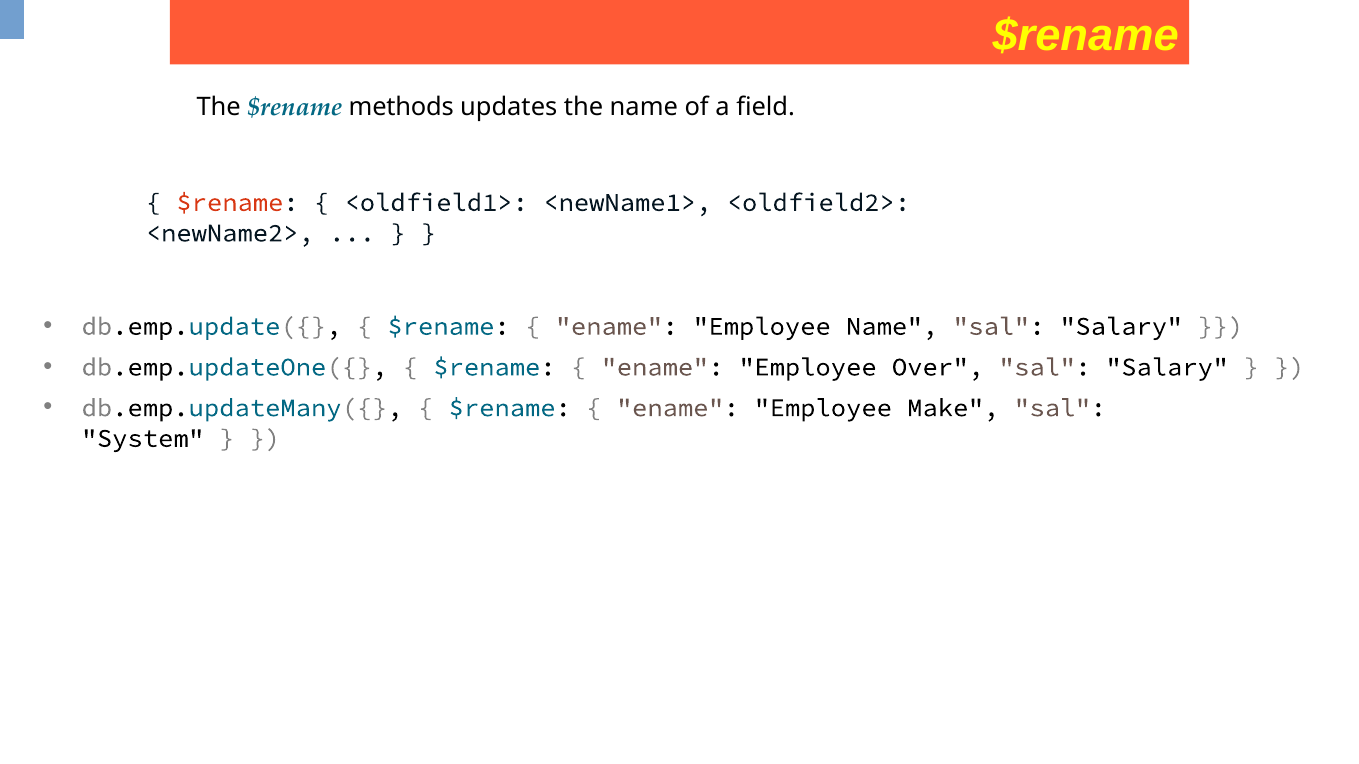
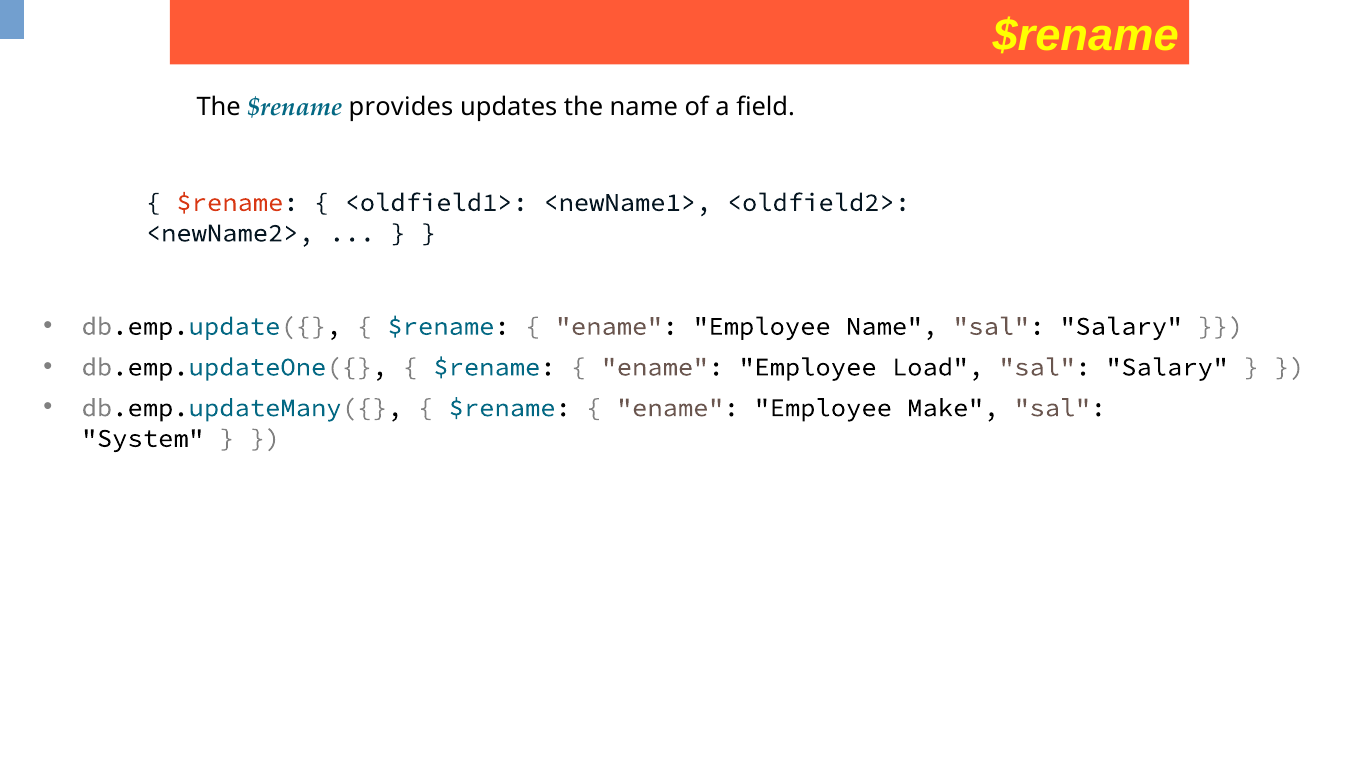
methods: methods -> provides
Over: Over -> Load
